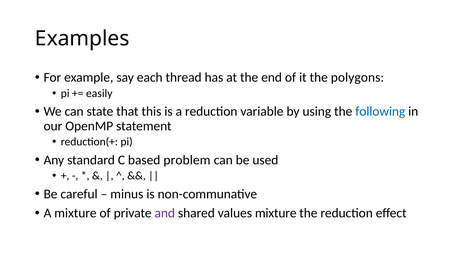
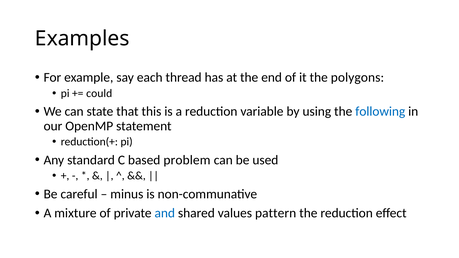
easily: easily -> could
and colour: purple -> blue
values mixture: mixture -> pattern
